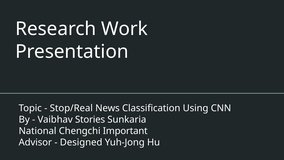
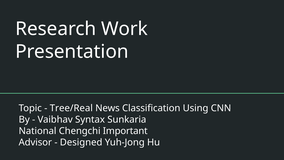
Stop/Real: Stop/Real -> Tree/Real
Stories: Stories -> Syntax
